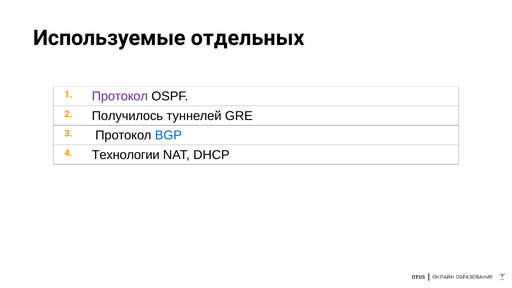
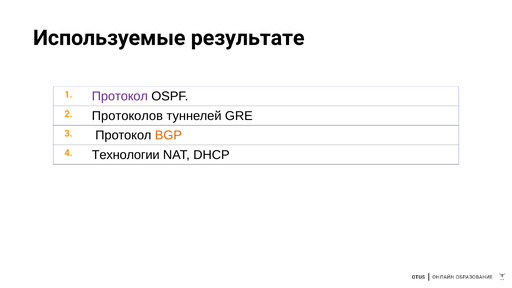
отдельных: отдельных -> результате
Получилось: Получилось -> Протоколов
BGP colour: blue -> orange
